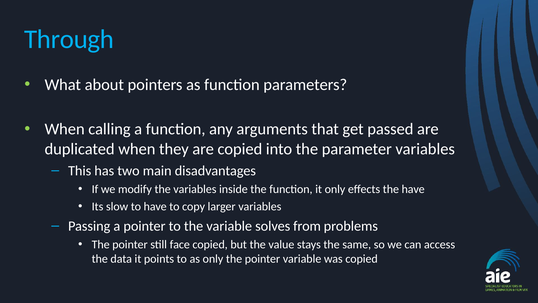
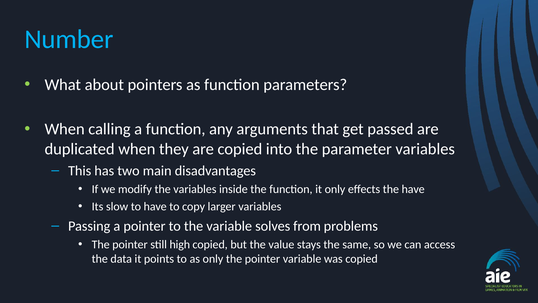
Through: Through -> Number
face: face -> high
